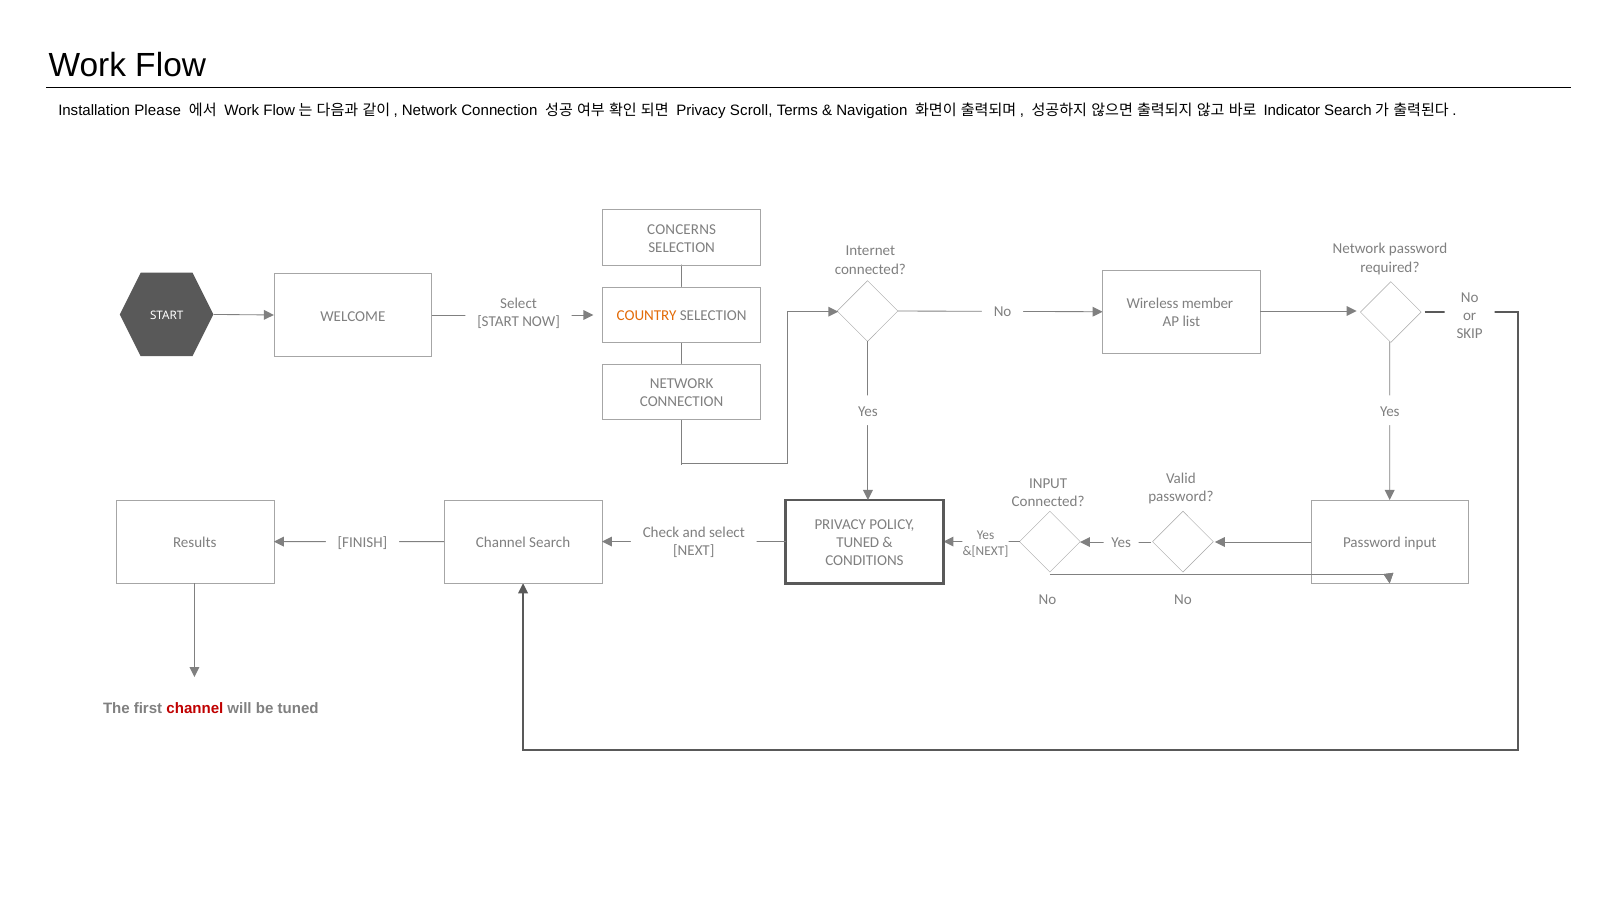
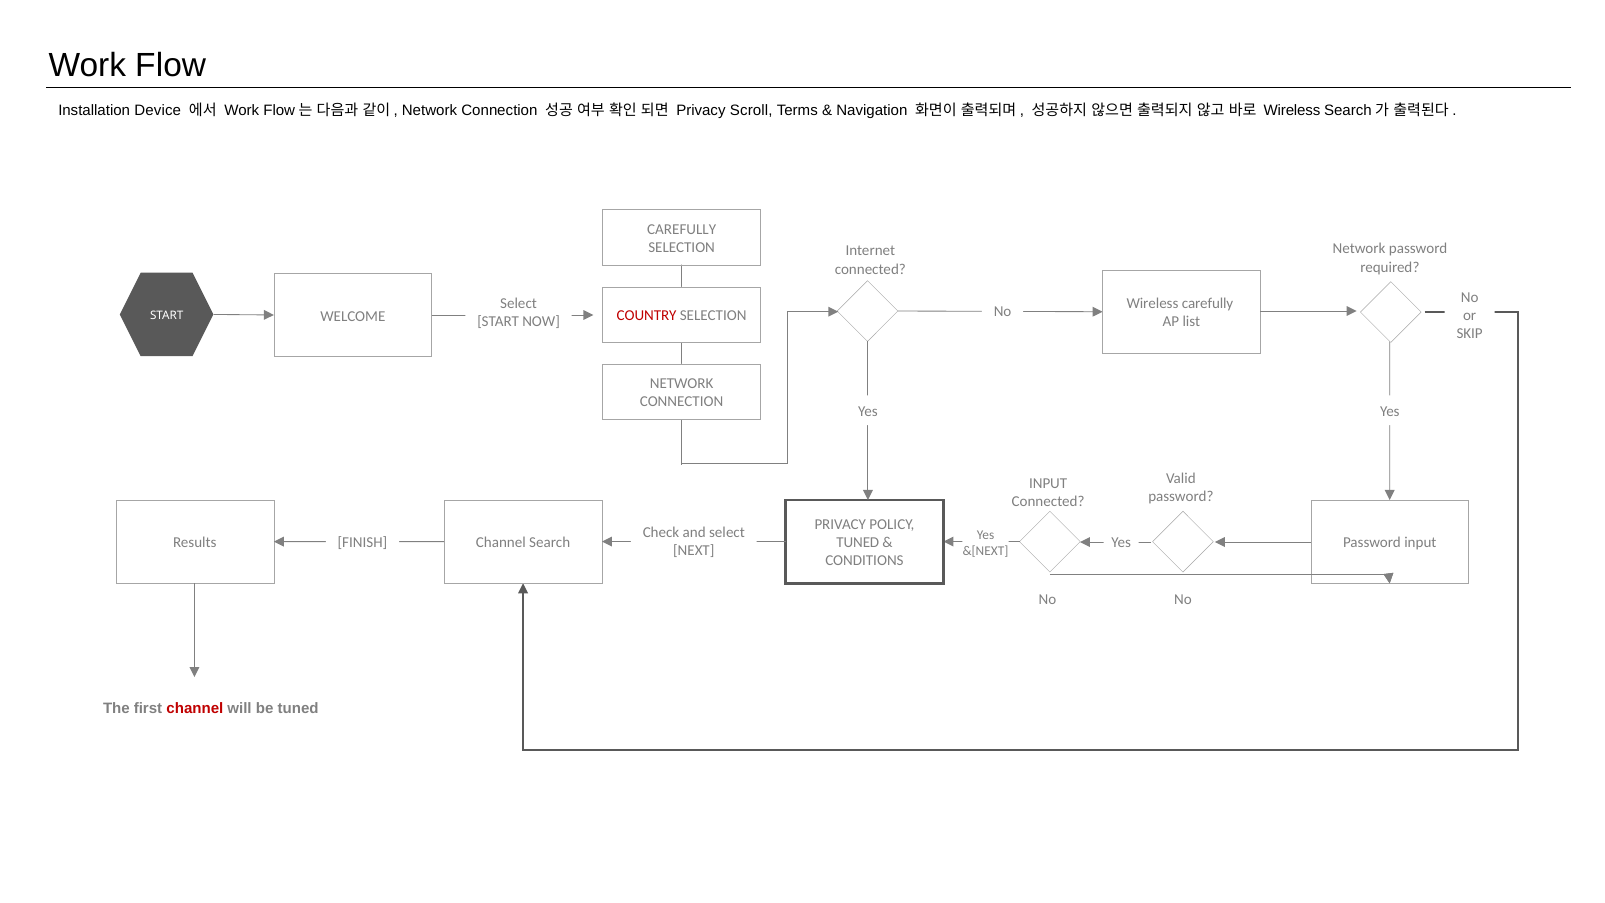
Please: Please -> Device
Indicator at (1292, 110): Indicator -> Wireless
CONCERNS at (682, 229): CONCERNS -> CAREFULLY
Wireless member: member -> carefully
COUNTRY colour: orange -> red
